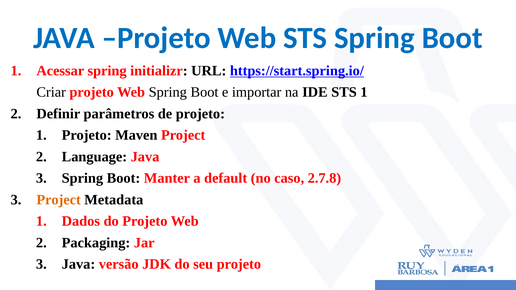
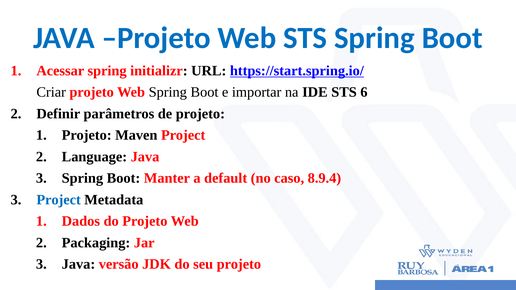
STS 1: 1 -> 6
2.7.8: 2.7.8 -> 8.9.4
Project at (59, 200) colour: orange -> blue
